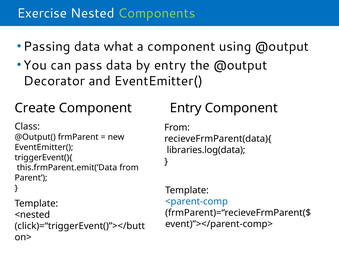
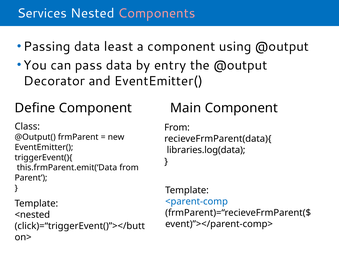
Exercise: Exercise -> Services
Components colour: light green -> pink
what: what -> least
Create: Create -> Define
Entry at (186, 108): Entry -> Main
